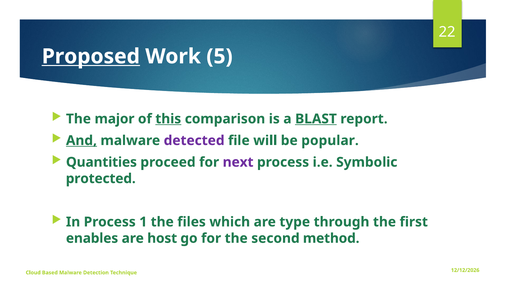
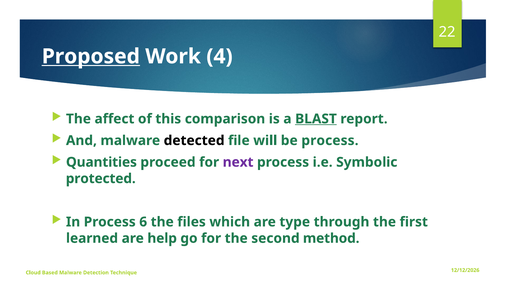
5: 5 -> 4
major: major -> affect
this underline: present -> none
And underline: present -> none
detected colour: purple -> black
be popular: popular -> process
1: 1 -> 6
enables: enables -> learned
host: host -> help
